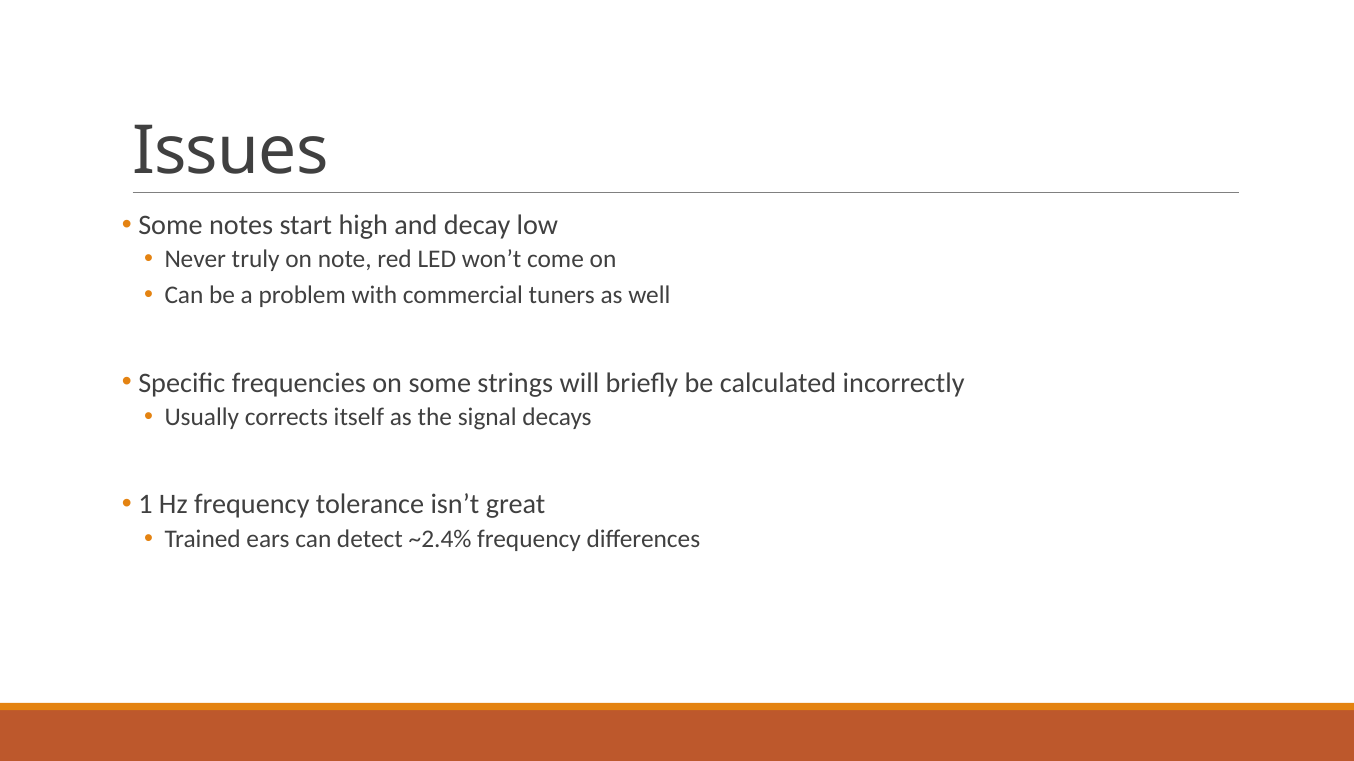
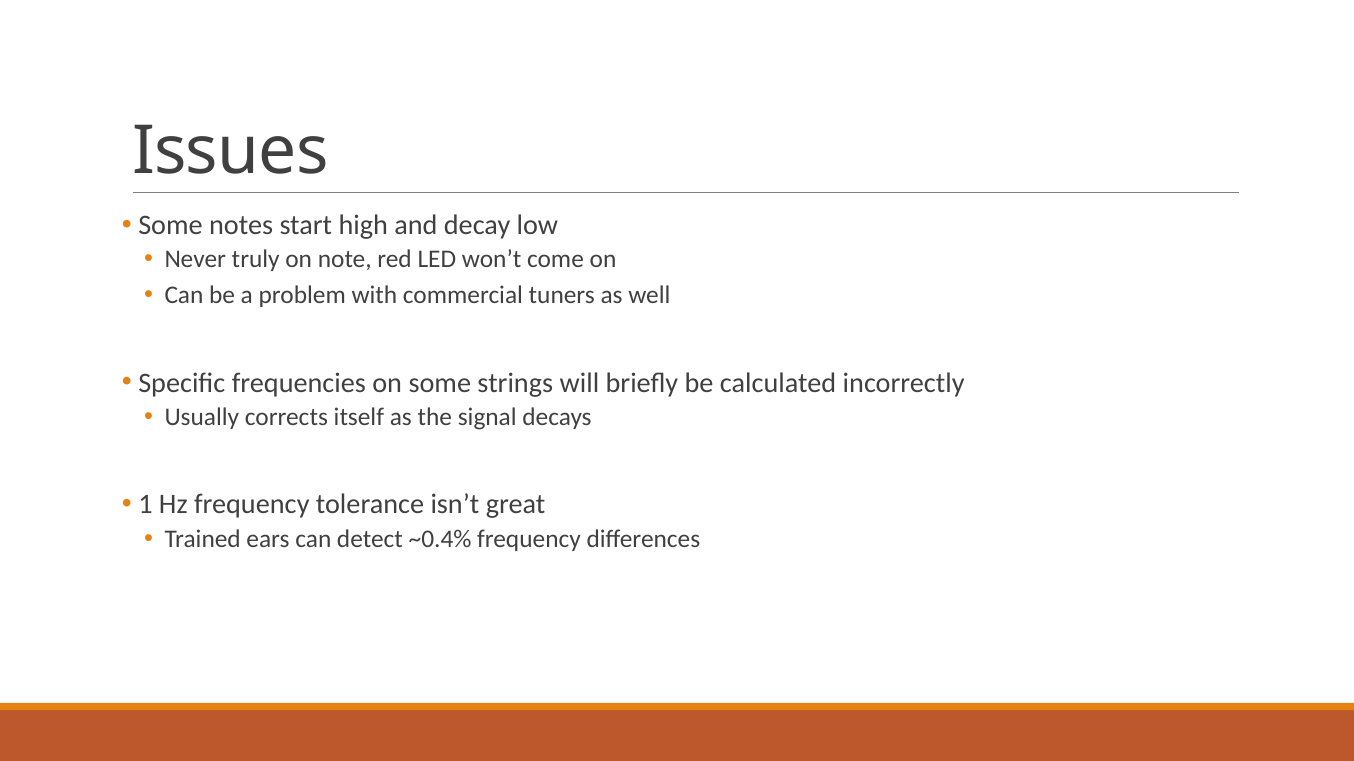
~2.4%: ~2.4% -> ~0.4%
